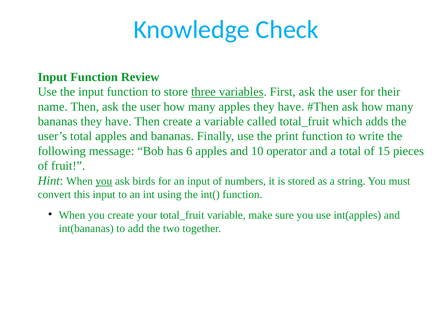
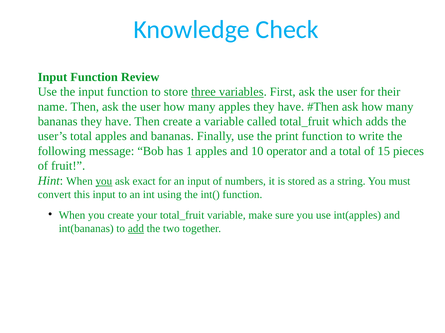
6: 6 -> 1
birds: birds -> exact
add underline: none -> present
